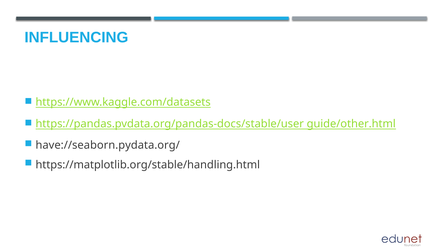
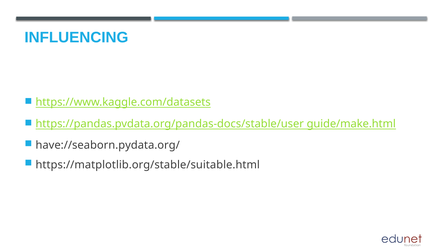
guide/other.html: guide/other.html -> guide/make.html
https://matplotlib.org/stable/handling.html: https://matplotlib.org/stable/handling.html -> https://matplotlib.org/stable/suitable.html
